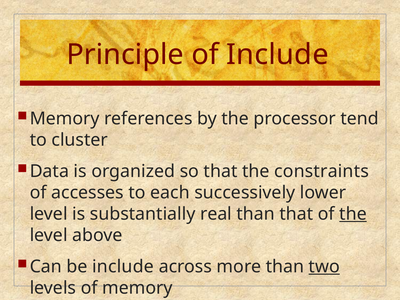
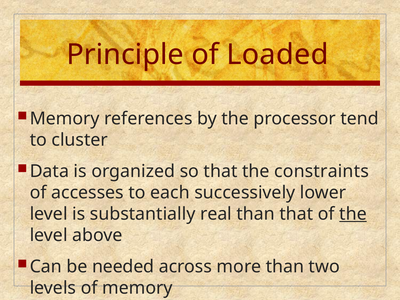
of Include: Include -> Loaded
be include: include -> needed
two underline: present -> none
